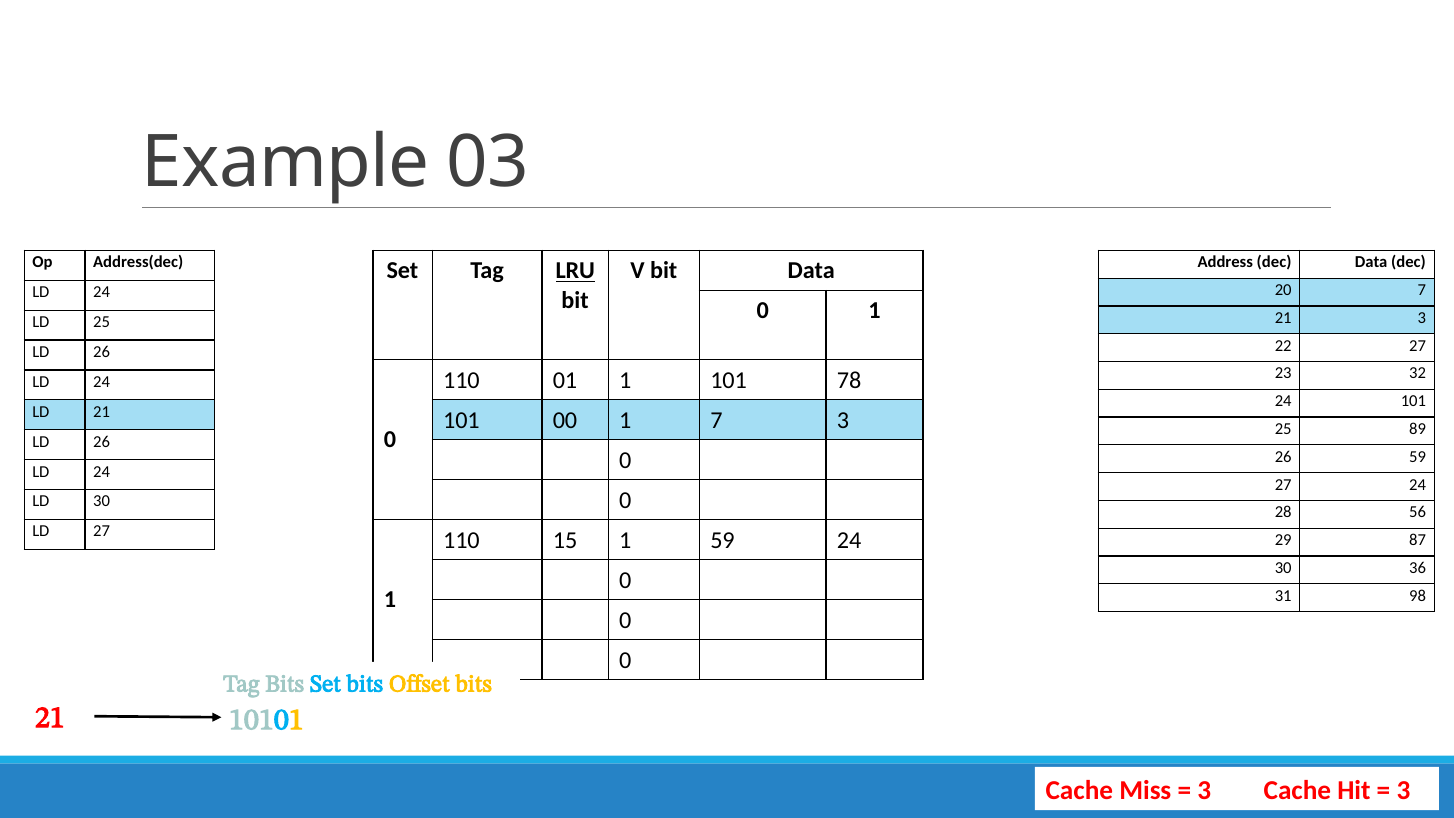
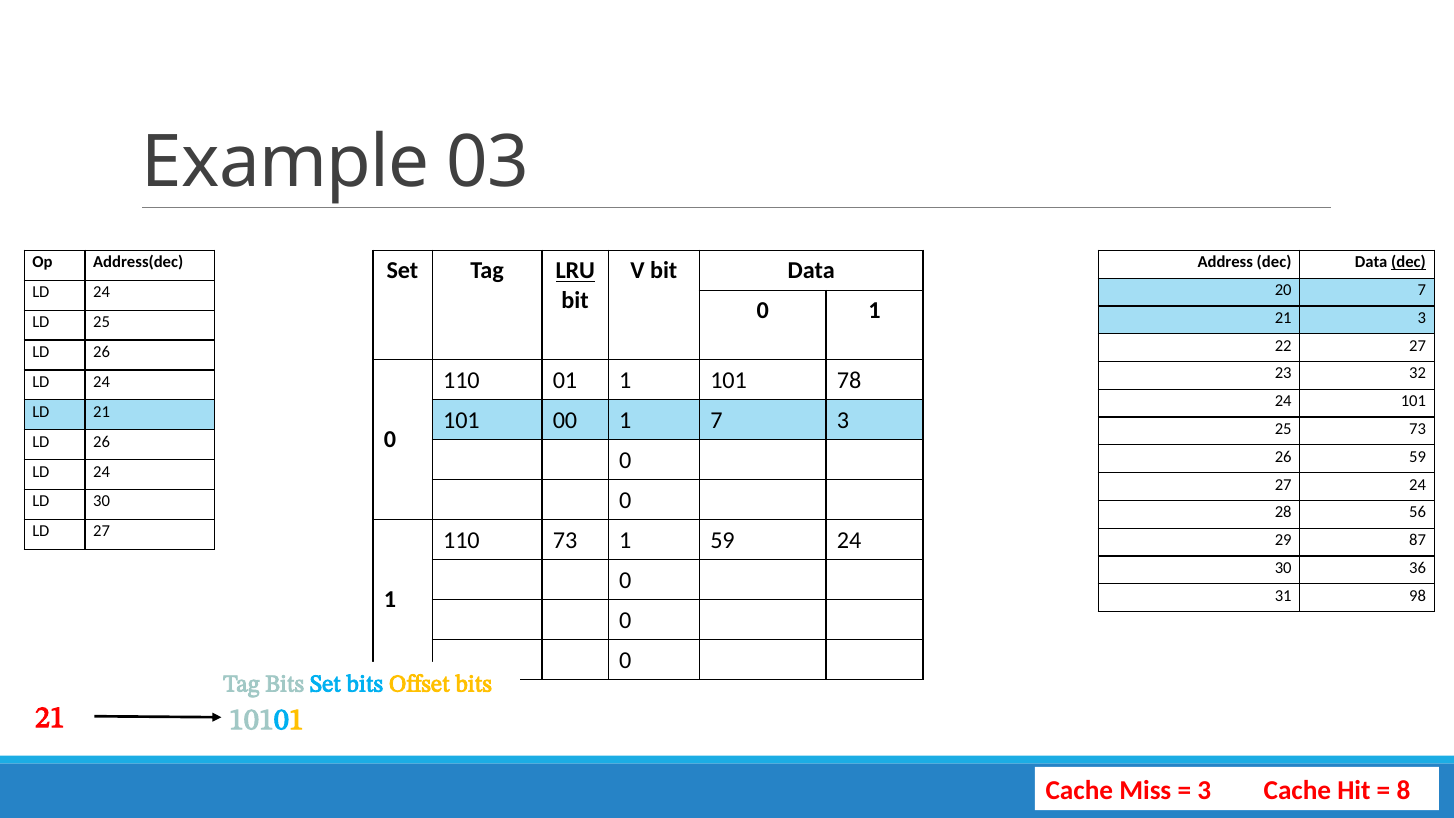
dec at (1408, 262) underline: none -> present
25 89: 89 -> 73
110 15: 15 -> 73
3 at (1403, 790): 3 -> 8
